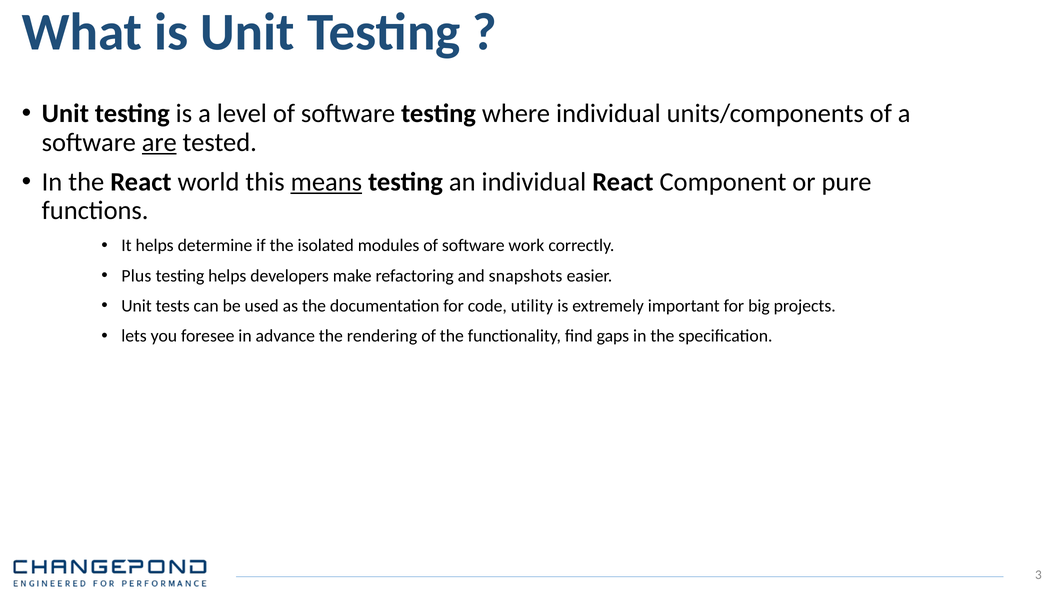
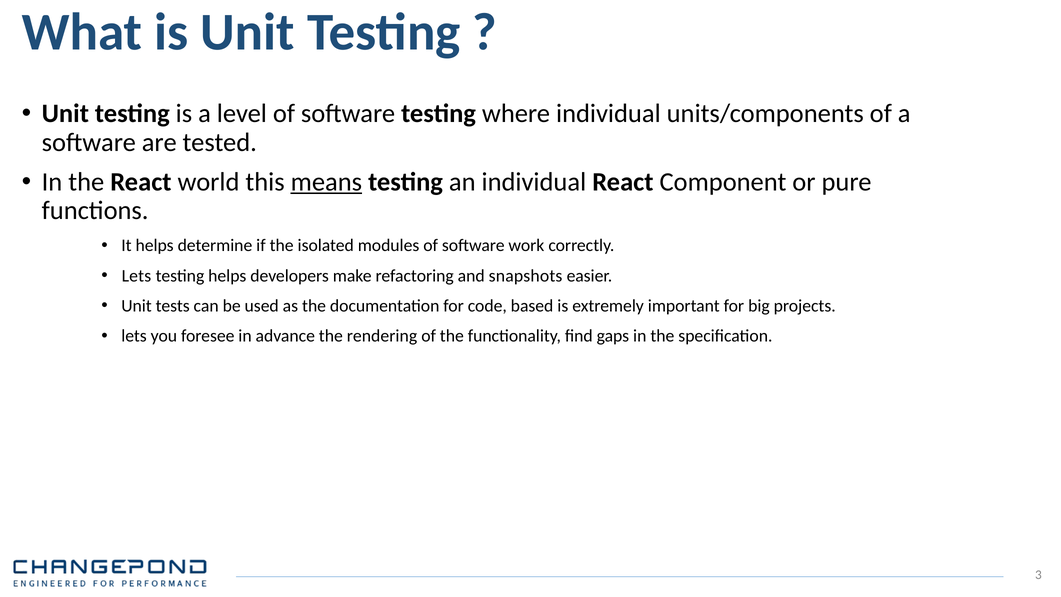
are underline: present -> none
Plus at (136, 276): Plus -> Lets
utility: utility -> based
